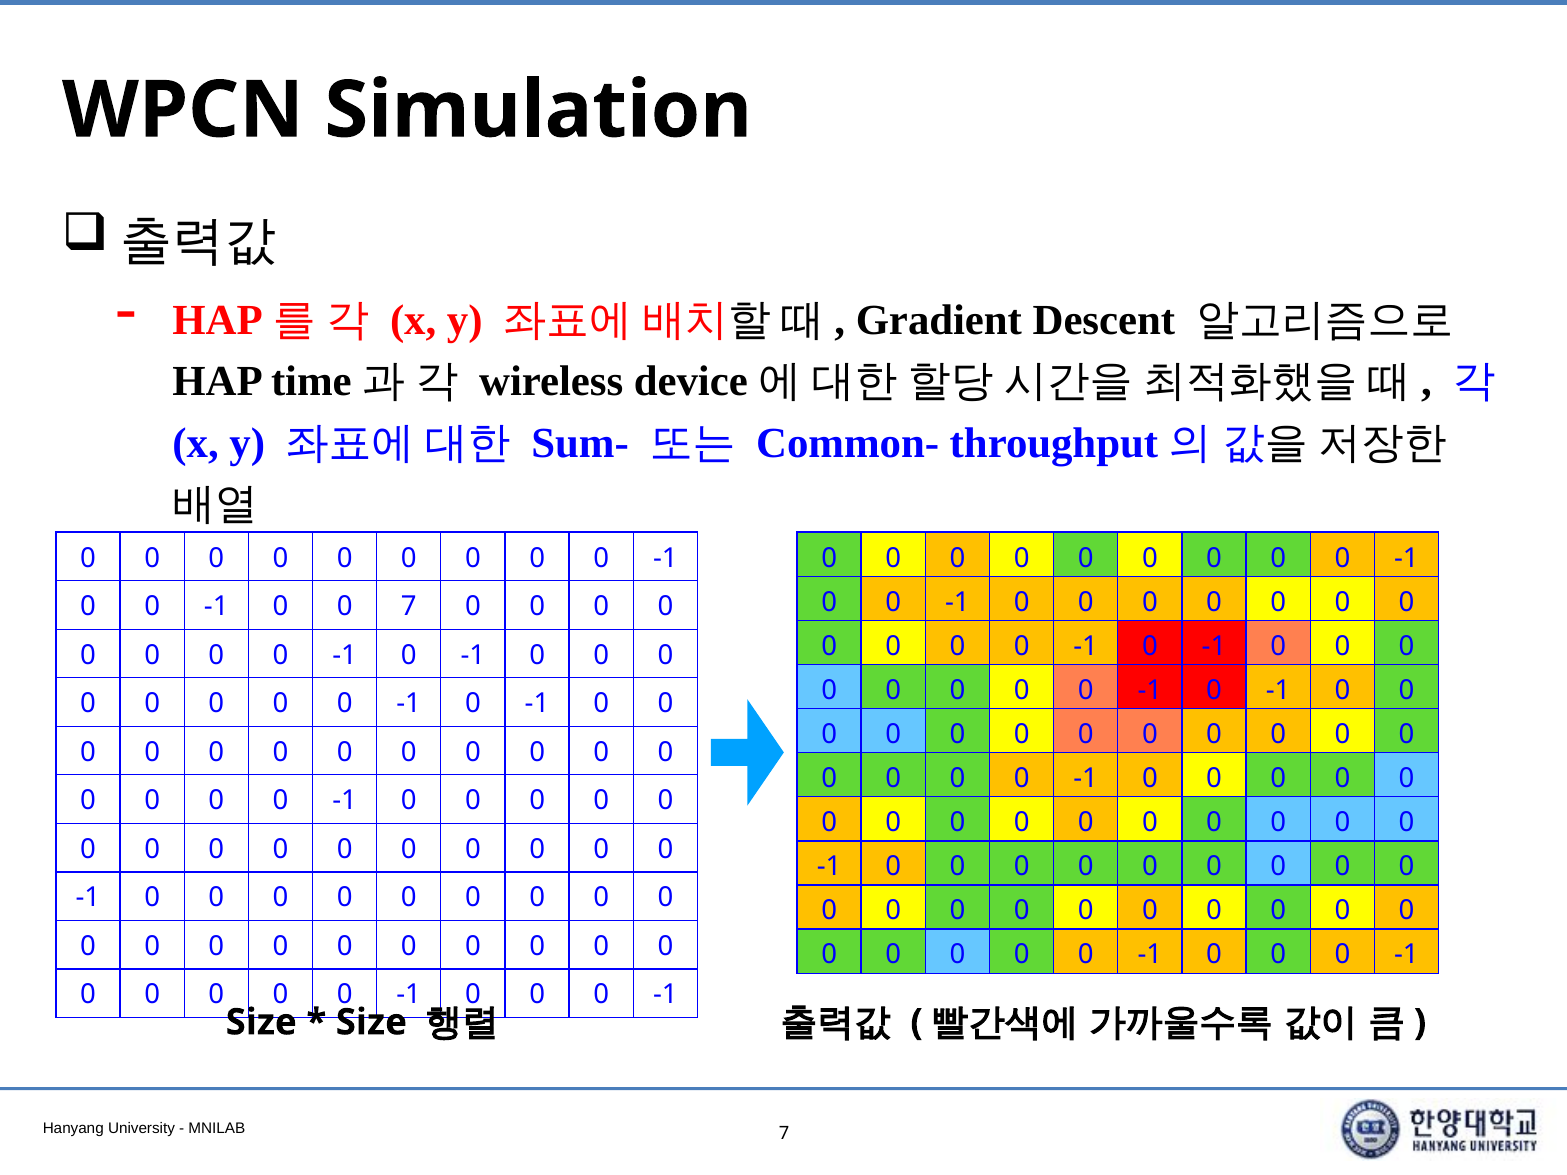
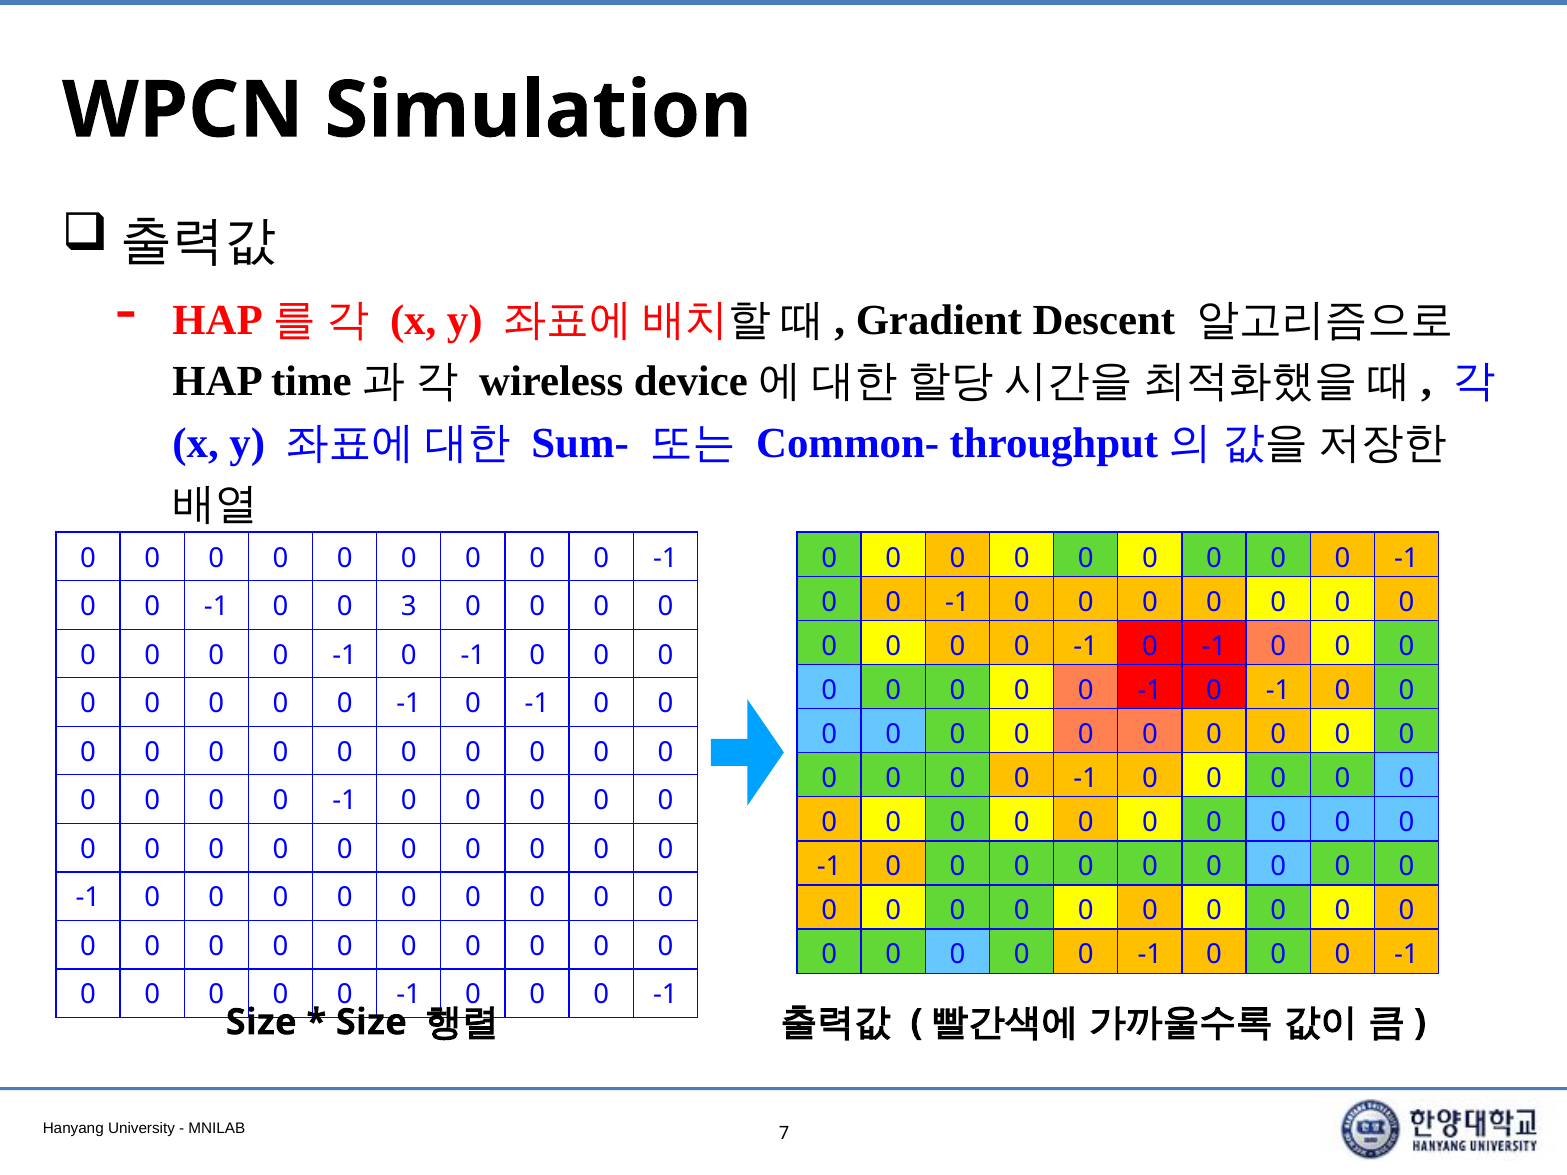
0 7: 7 -> 3
